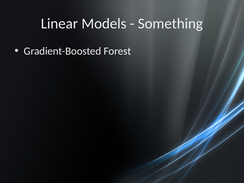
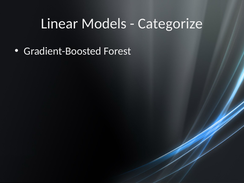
Something: Something -> Categorize
